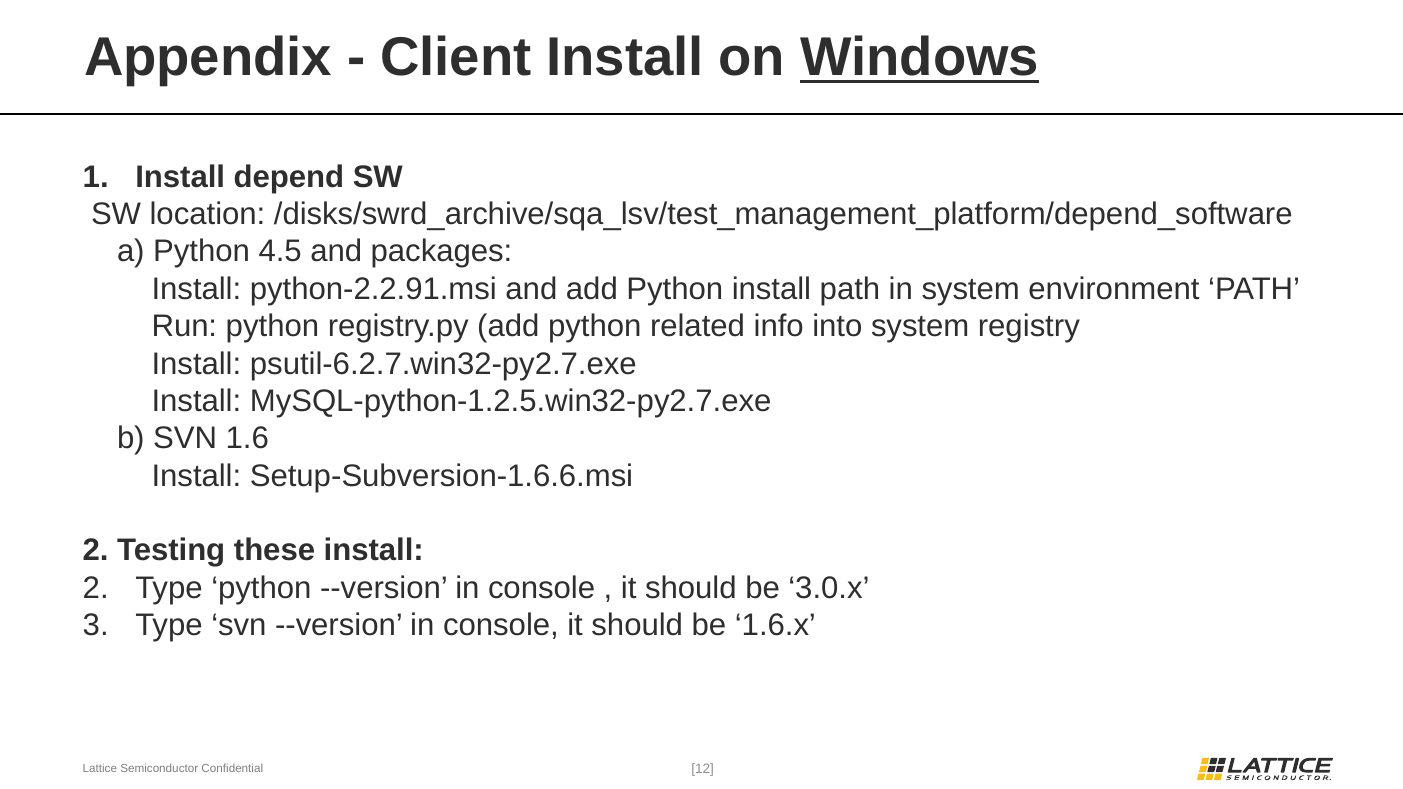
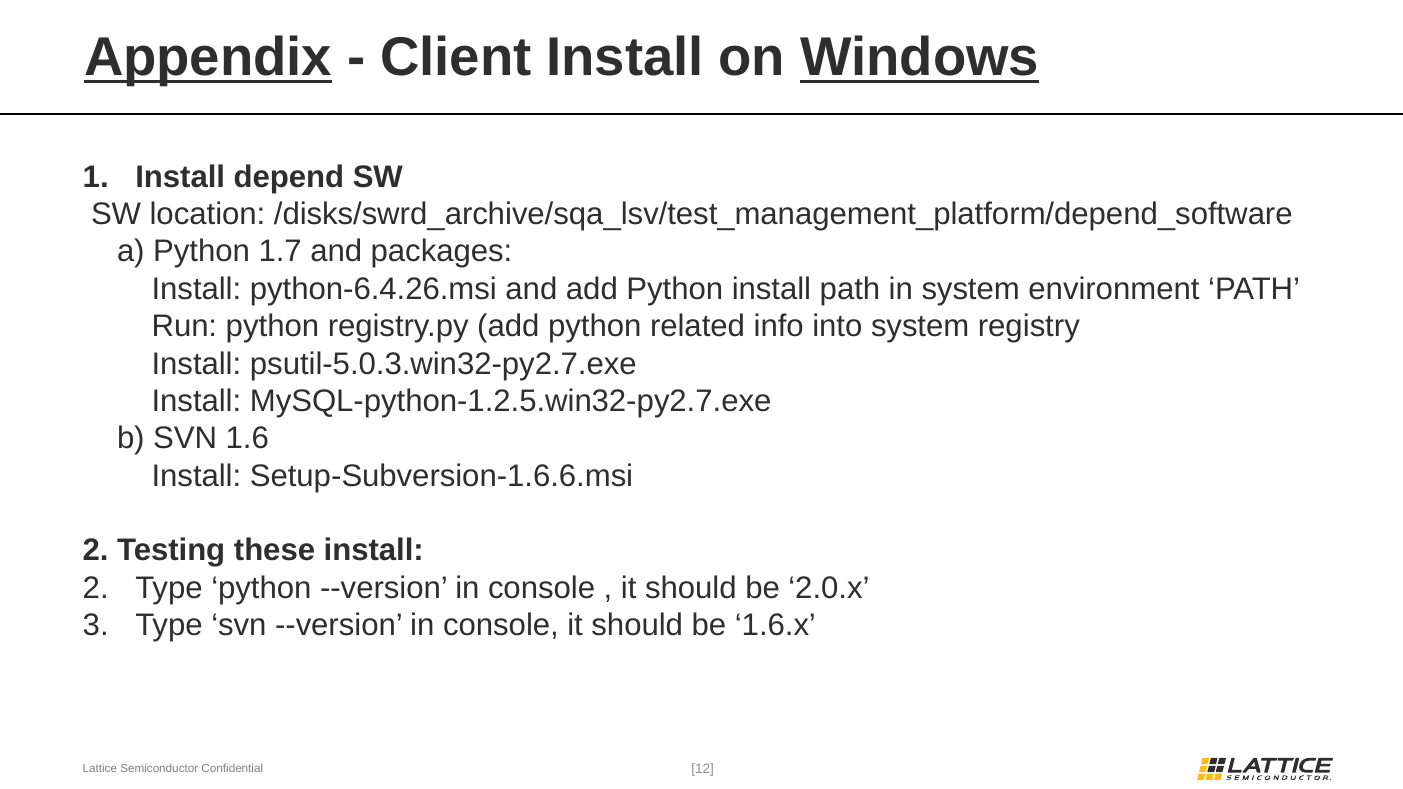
Appendix underline: none -> present
4.5: 4.5 -> 1.7
python-2.2.91.msi: python-2.2.91.msi -> python-6.4.26.msi
psutil-6.2.7.win32-py2.7.exe: psutil-6.2.7.win32-py2.7.exe -> psutil-5.0.3.win32-py2.7.exe
3.0.x: 3.0.x -> 2.0.x
